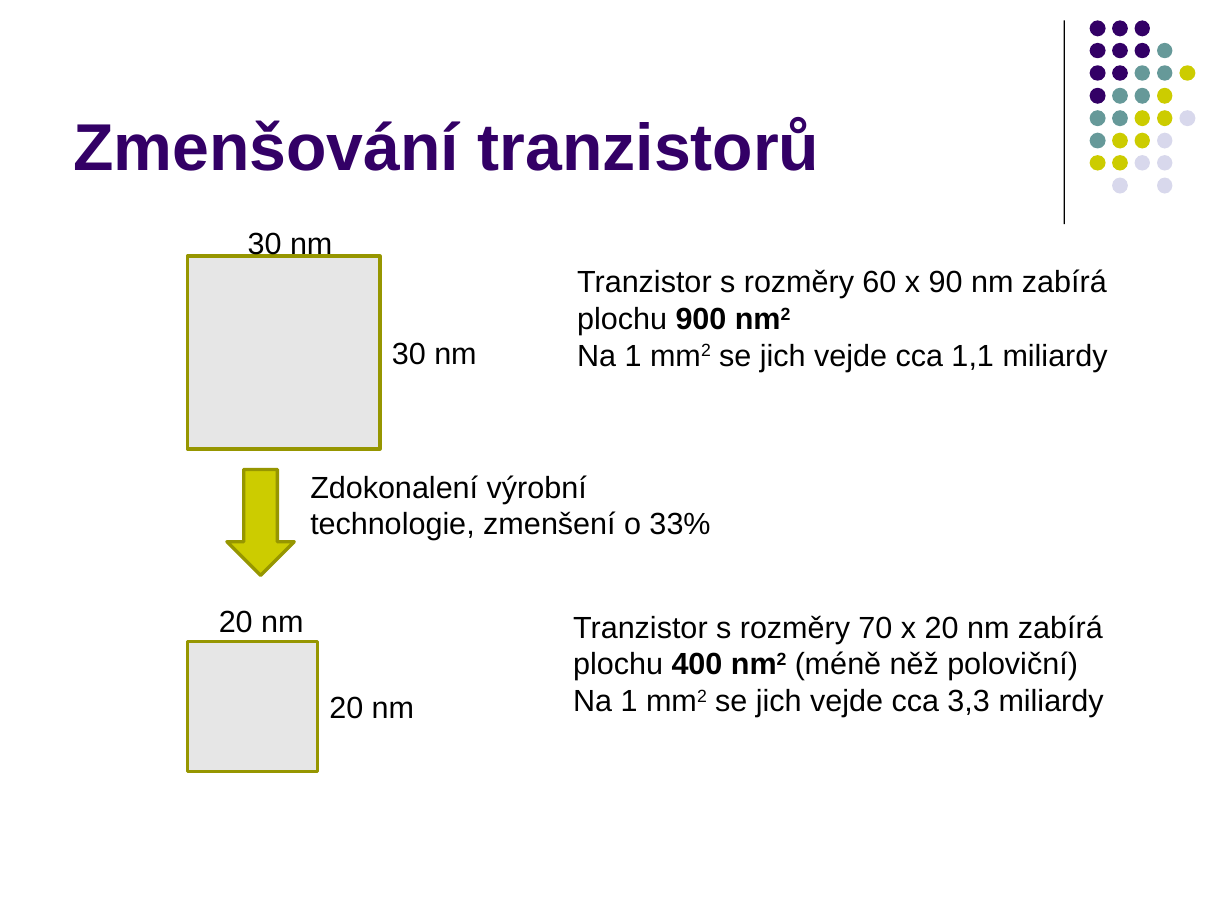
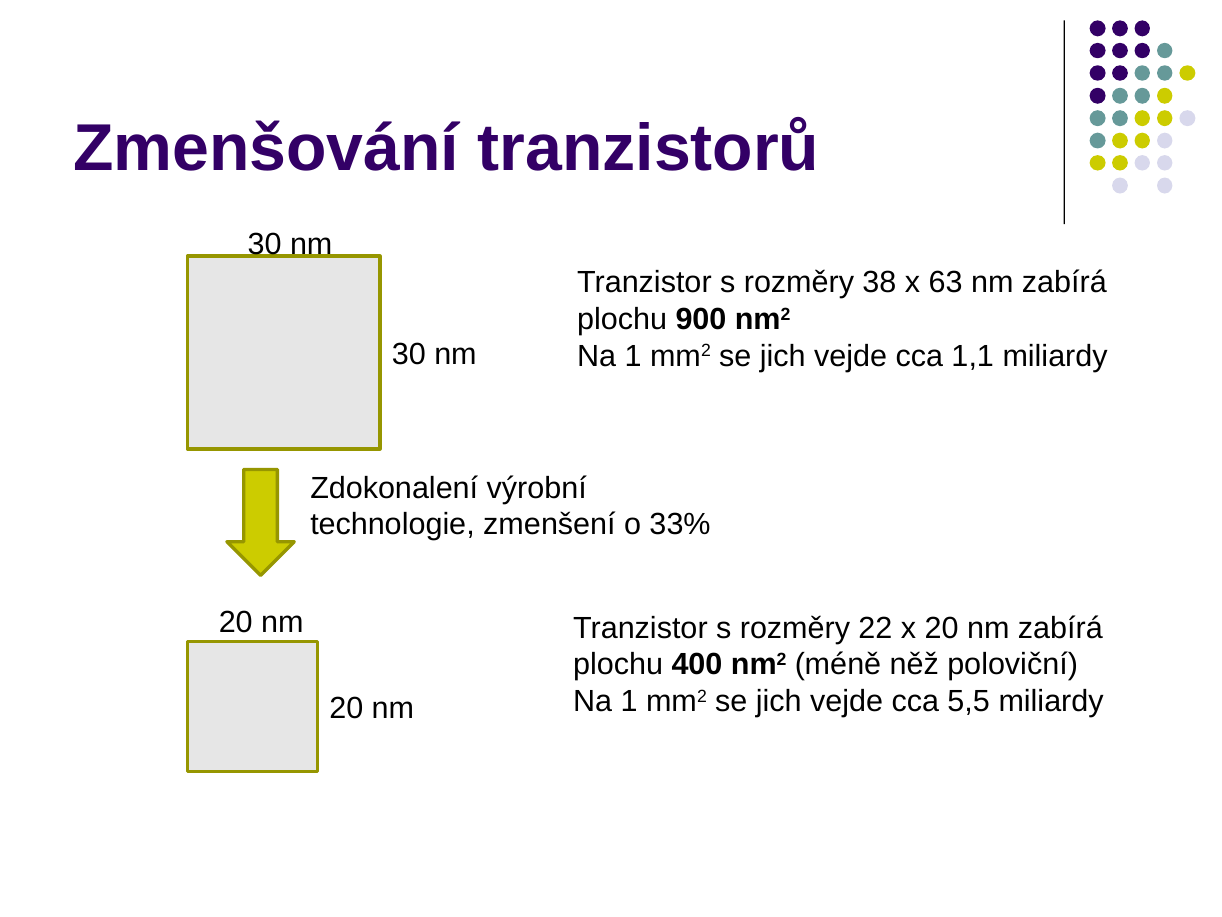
60: 60 -> 38
90: 90 -> 63
70: 70 -> 22
3,3: 3,3 -> 5,5
